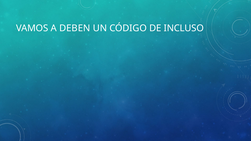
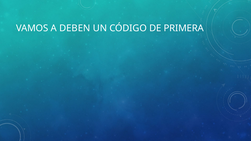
INCLUSO: INCLUSO -> PRIMERA
